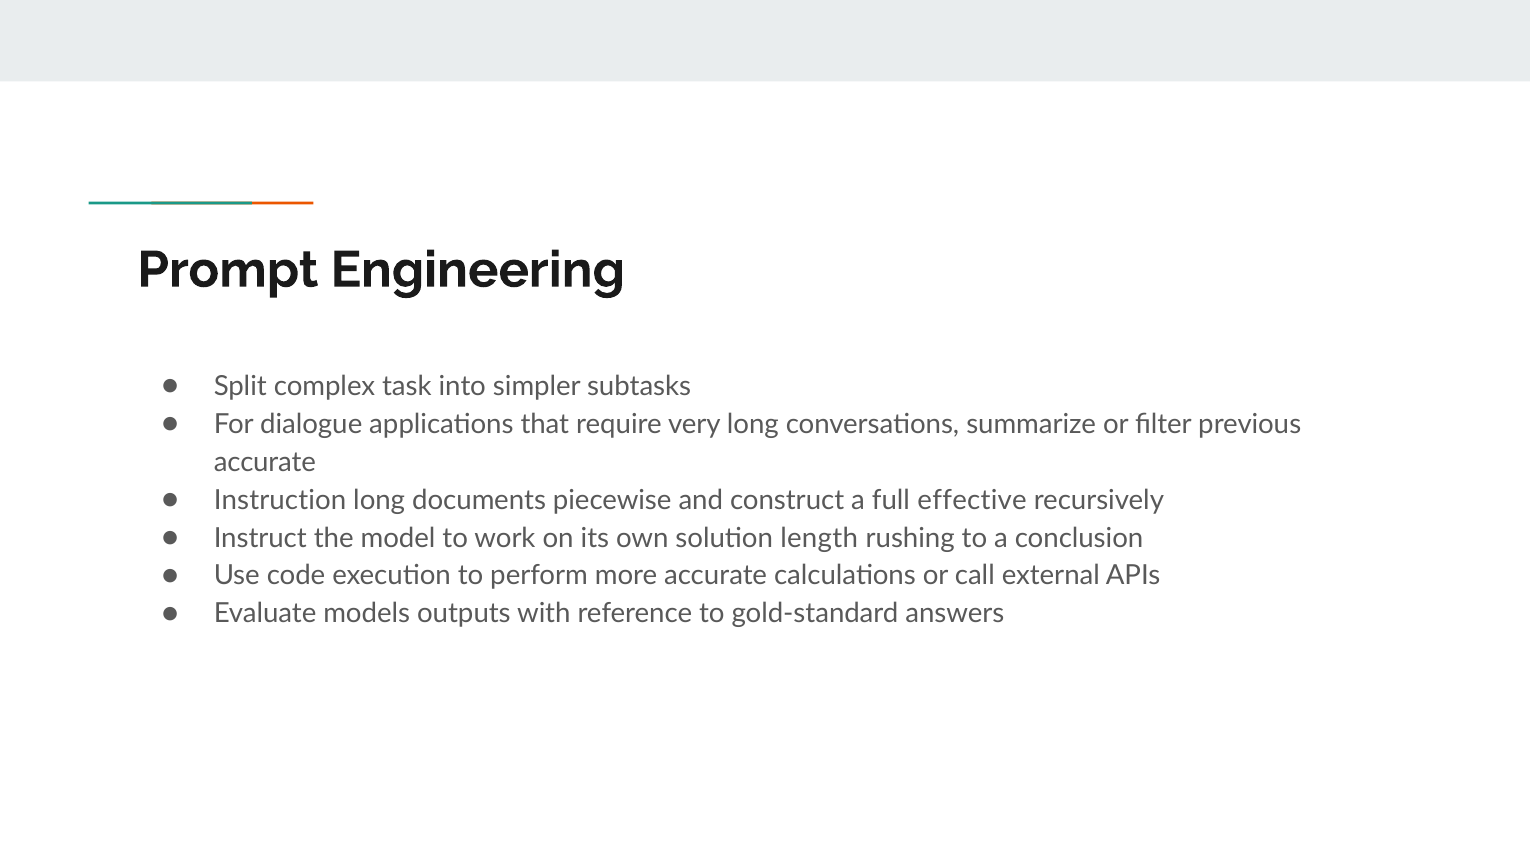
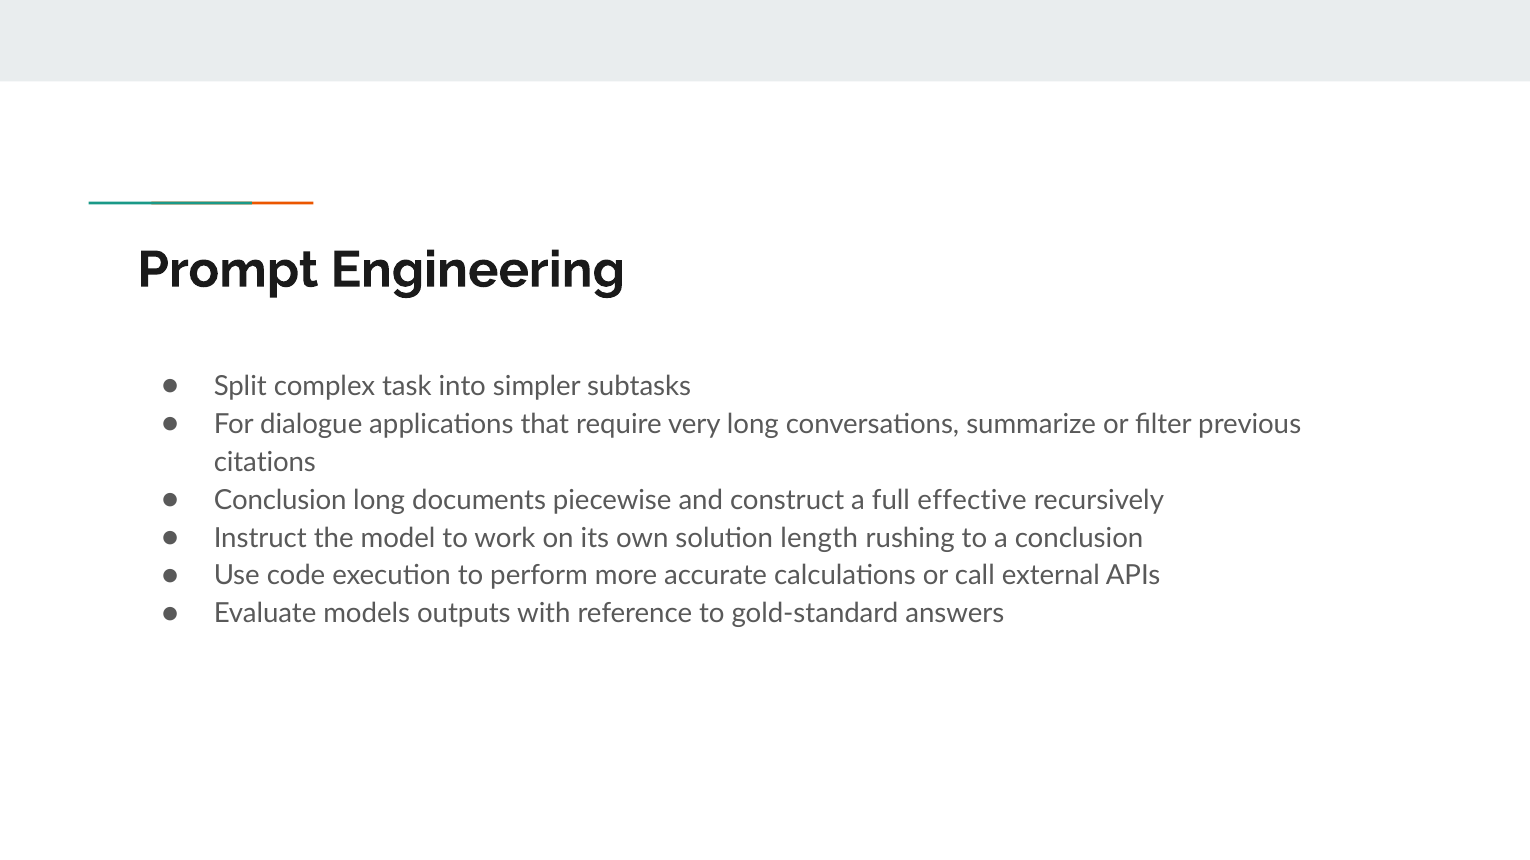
accurate at (265, 462): accurate -> citations
Instruction at (280, 500): Instruction -> Conclusion
